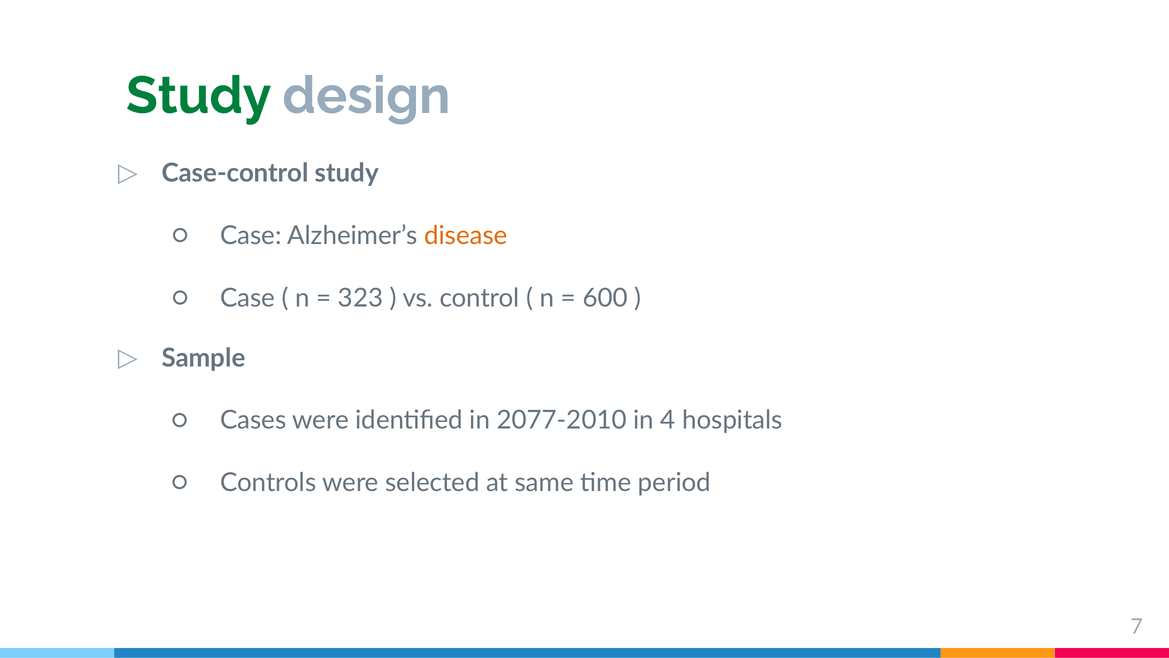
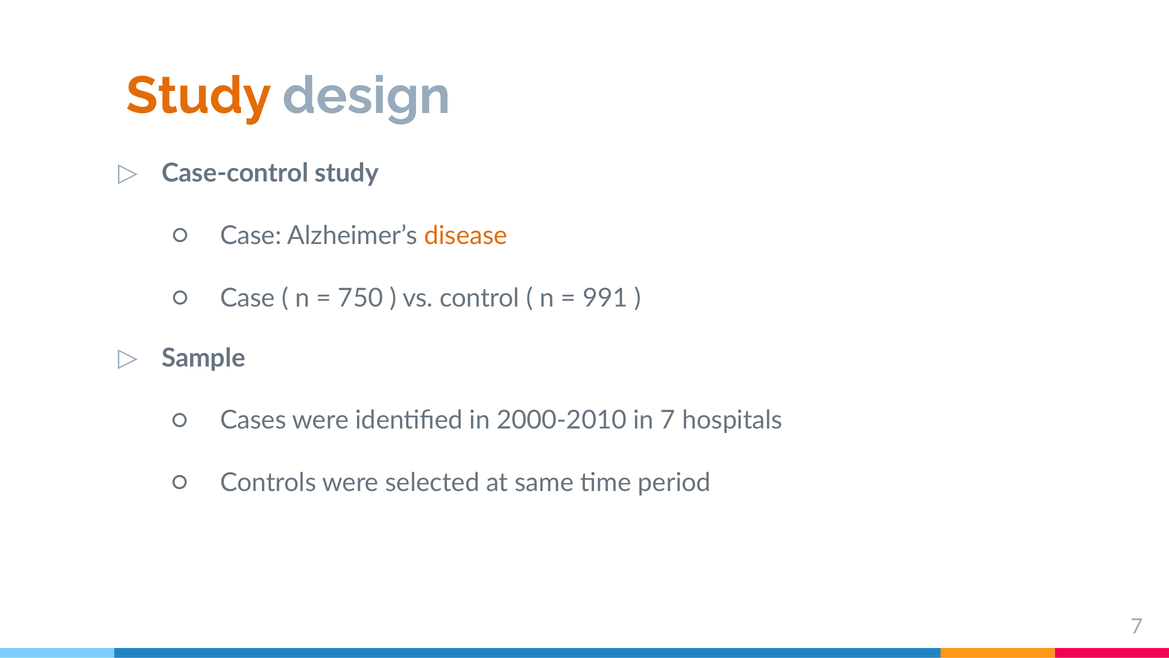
Study at (199, 96) colour: green -> orange
323: 323 -> 750
600: 600 -> 991
2077-2010: 2077-2010 -> 2000-2010
in 4: 4 -> 7
